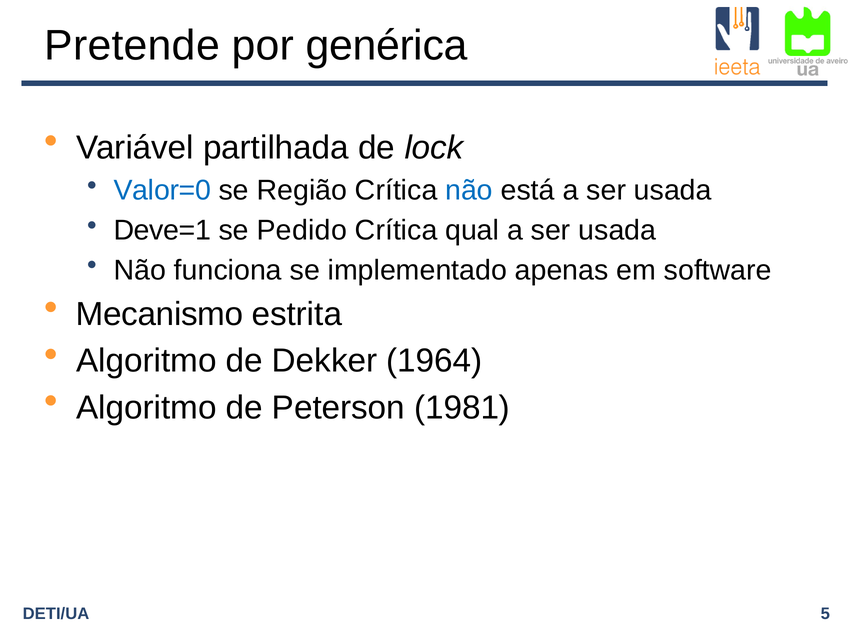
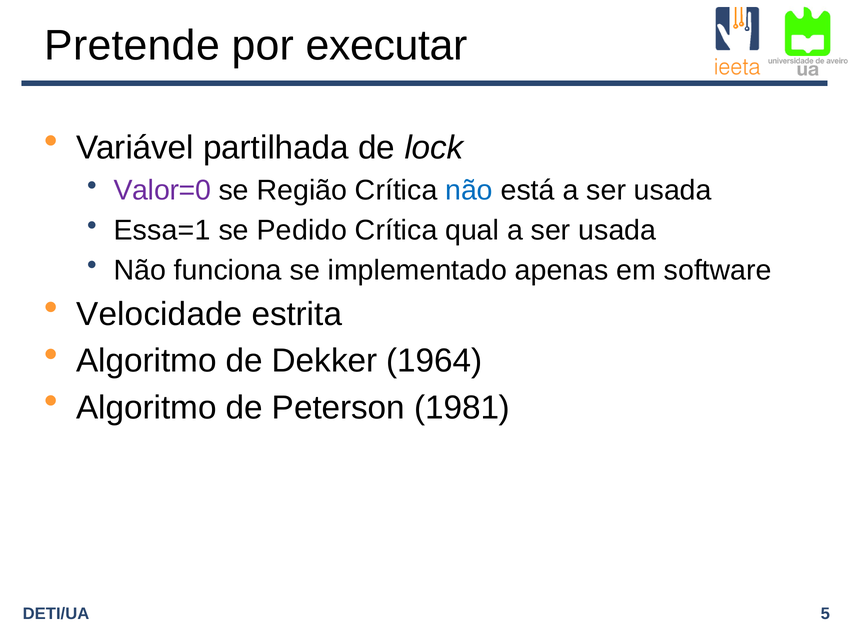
genérica: genérica -> executar
Valor=0 colour: blue -> purple
Deve=1: Deve=1 -> Essa=1
Mecanismo: Mecanismo -> Velocidade
